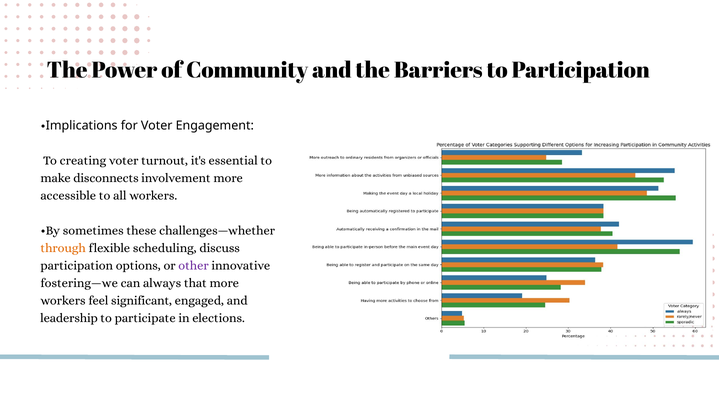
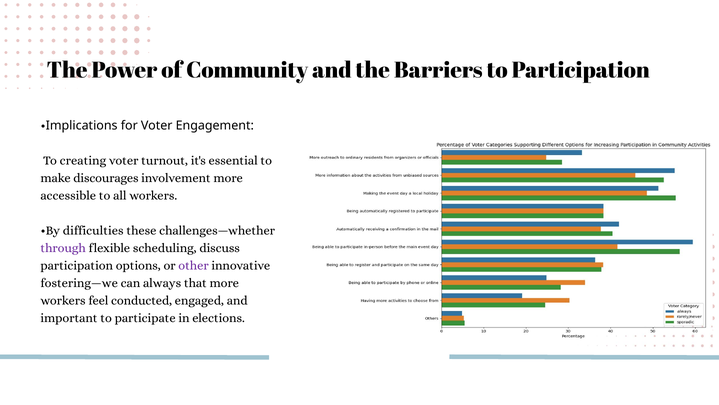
disconnects: disconnects -> discourages
sometimes: sometimes -> difficulties
through colour: orange -> purple
significant: significant -> conducted
leadership: leadership -> important
